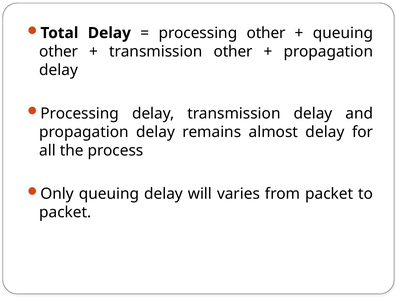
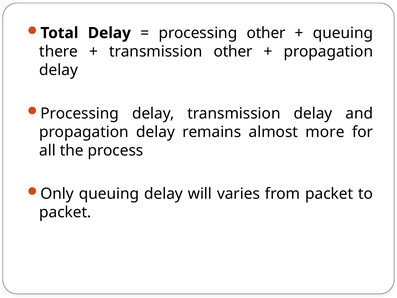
other at (59, 51): other -> there
almost delay: delay -> more
